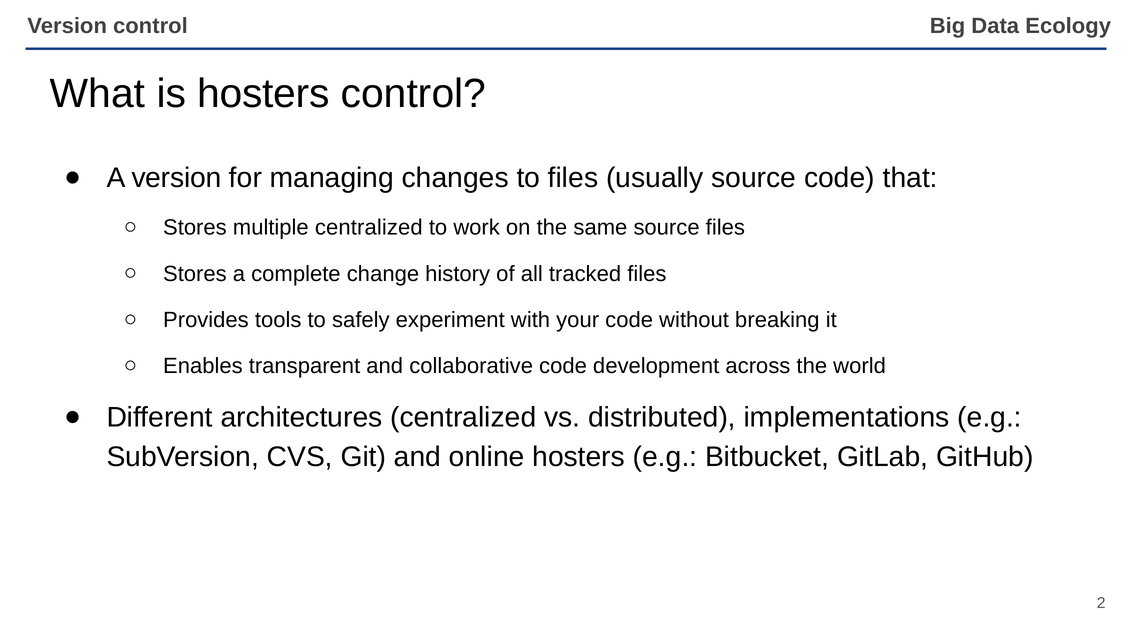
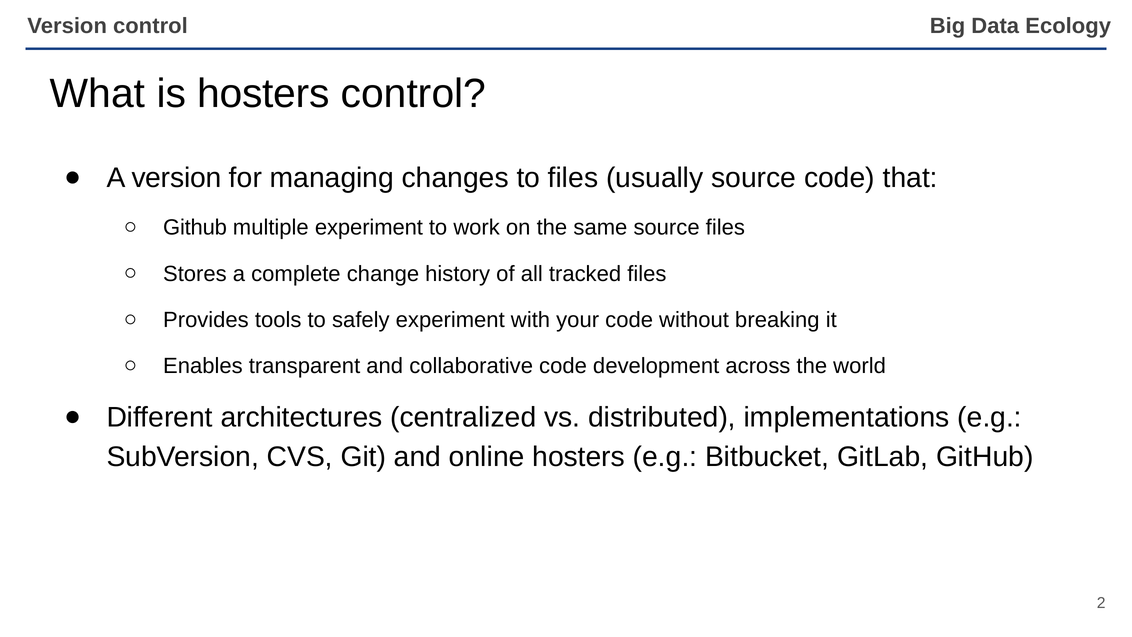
Stores at (195, 228): Stores -> Github
multiple centralized: centralized -> experiment
